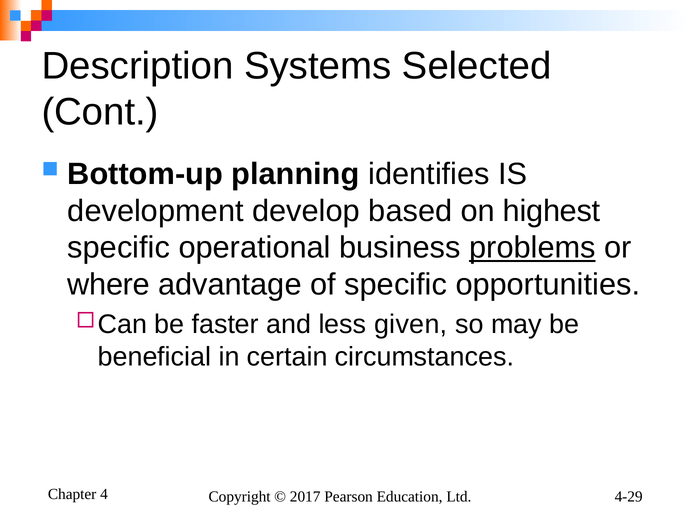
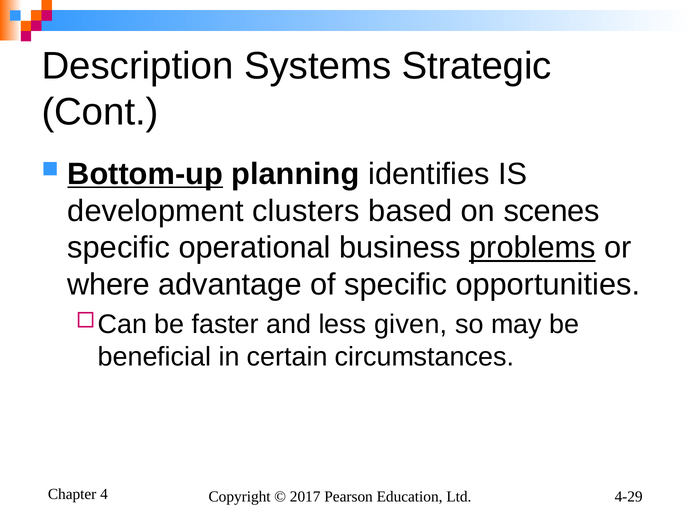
Selected: Selected -> Strategic
Bottom-up underline: none -> present
develop: develop -> clusters
highest: highest -> scenes
